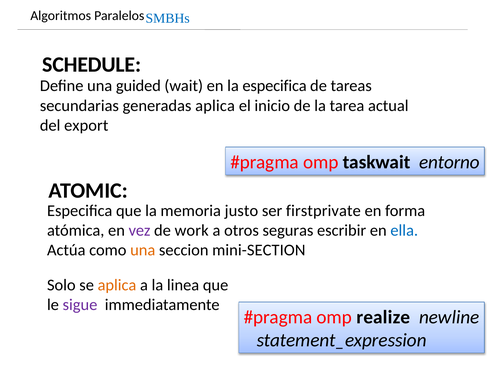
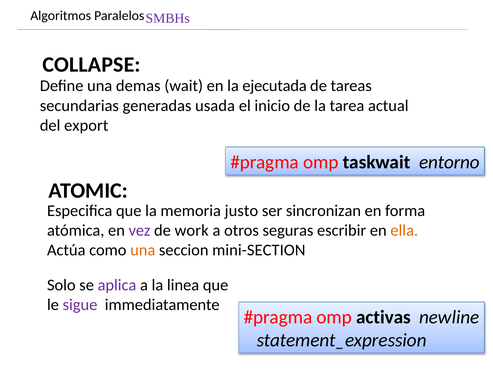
SMBHs colour: blue -> purple
SCHEDULE: SCHEDULE -> COLLAPSE
guided: guided -> demas
la especifica: especifica -> ejecutada
generadas aplica: aplica -> usada
firstprivate: firstprivate -> sincronizan
ella colour: blue -> orange
aplica at (117, 286) colour: orange -> purple
realize: realize -> activas
